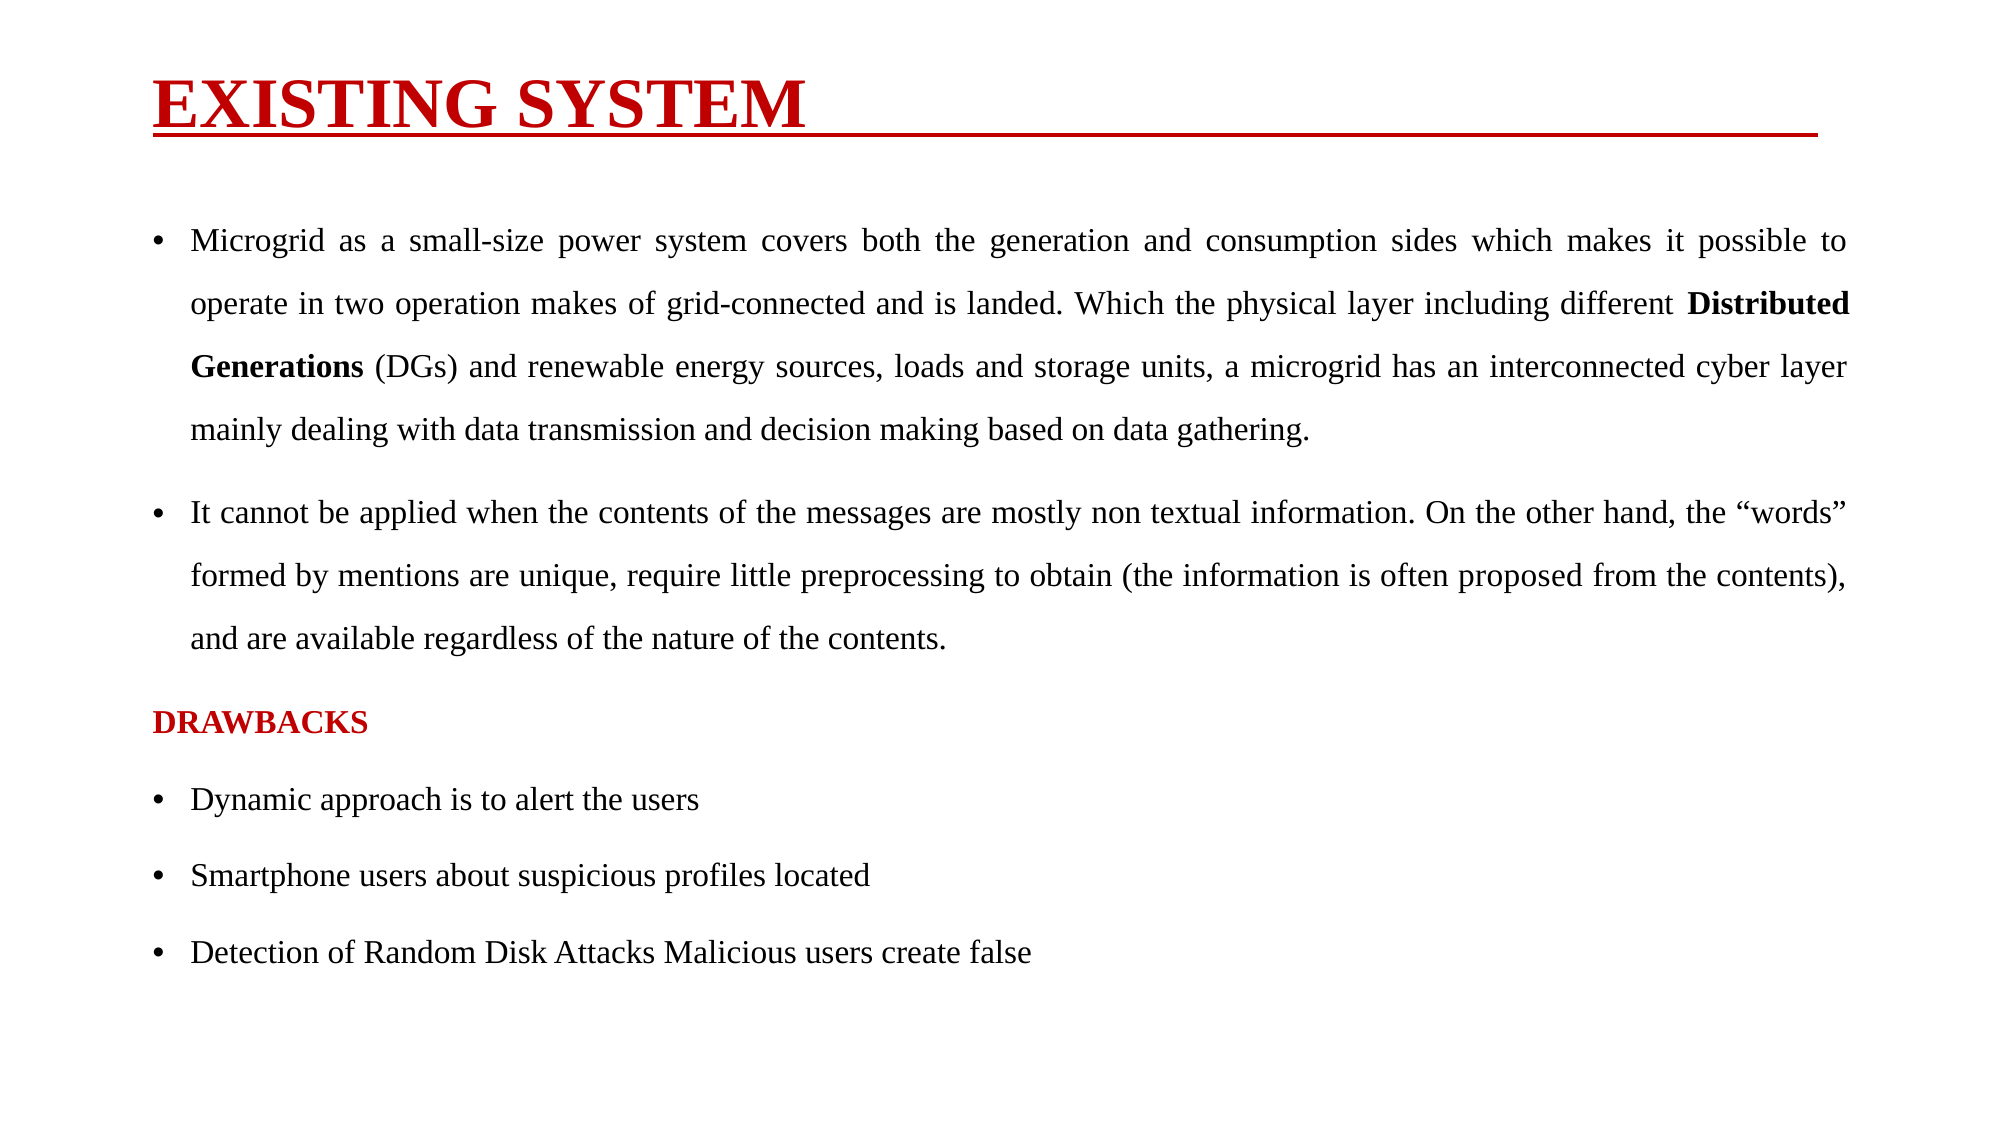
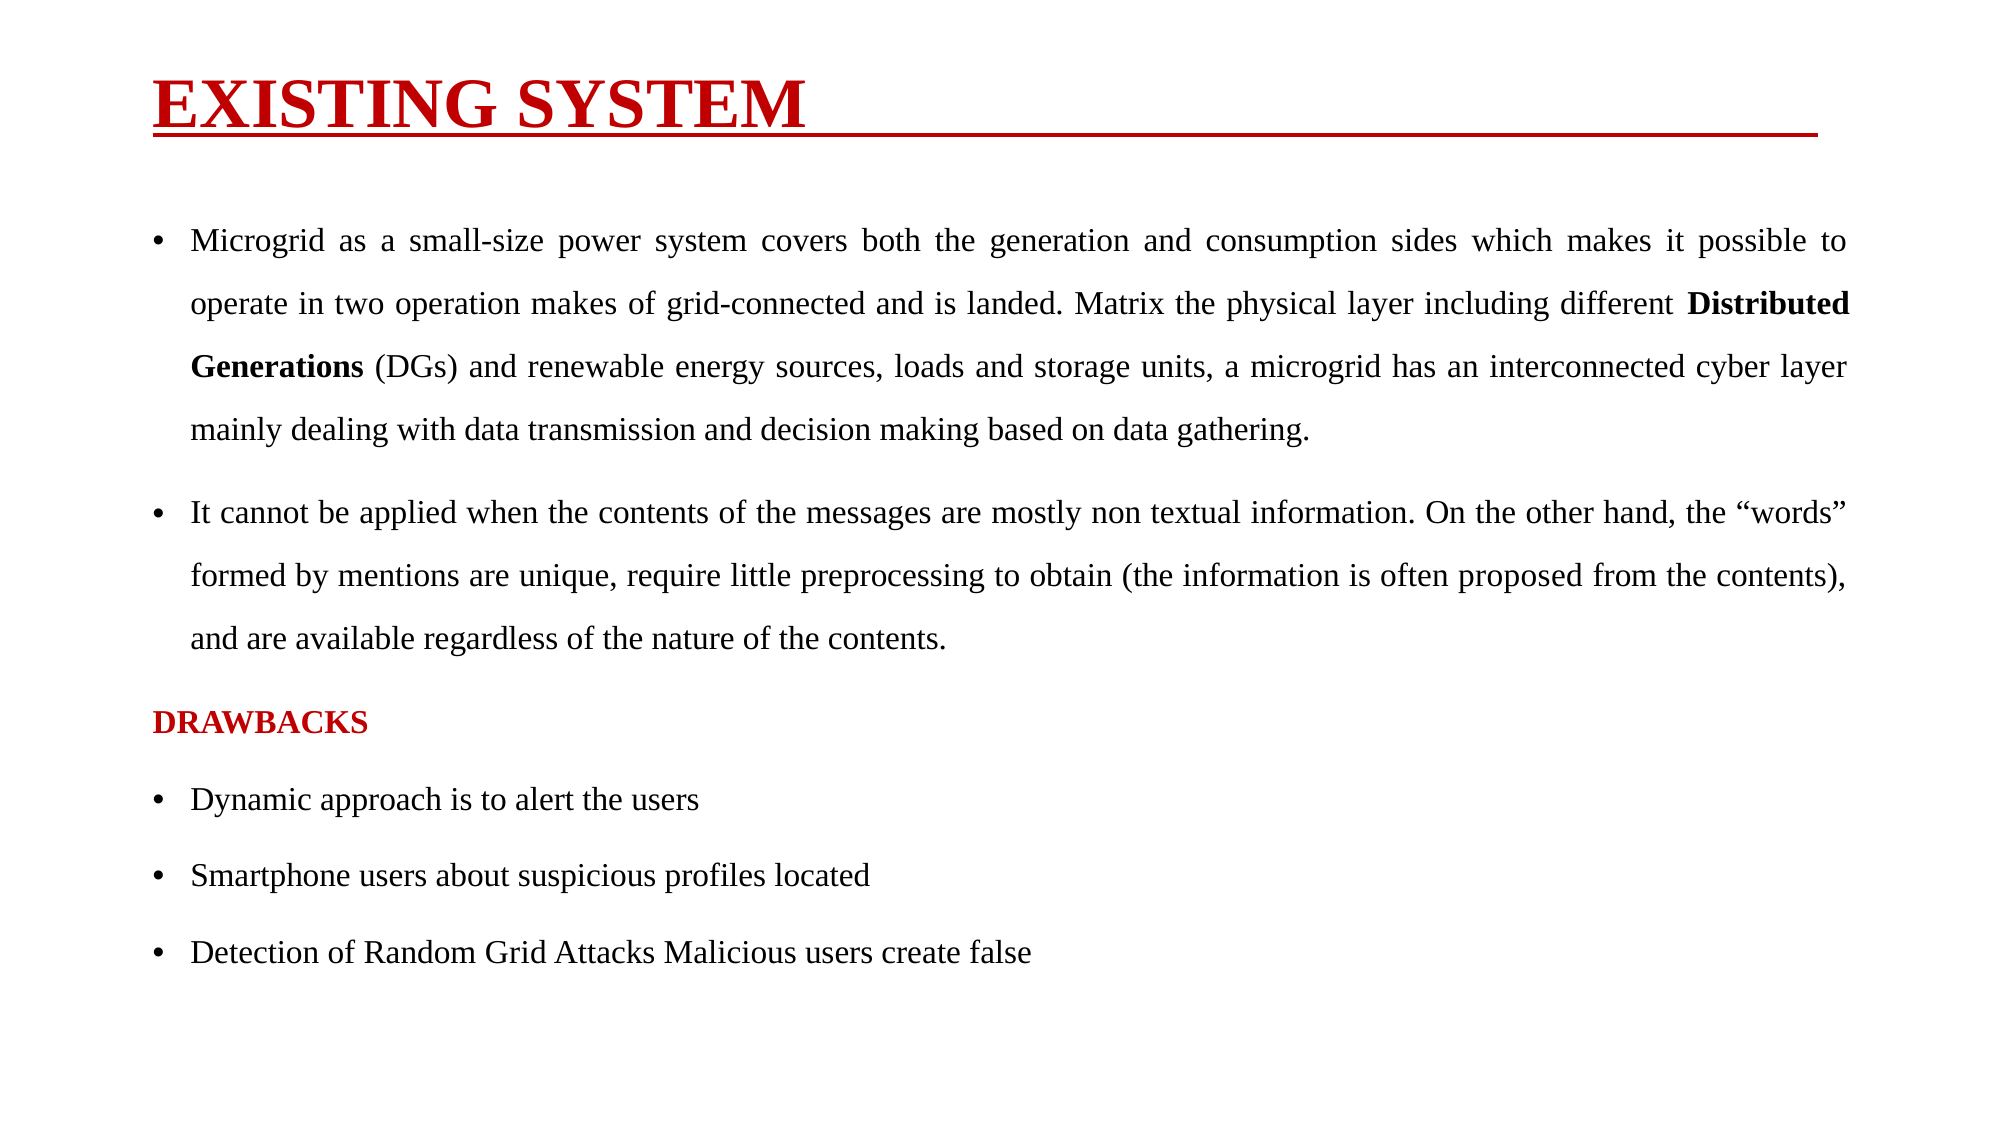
landed Which: Which -> Matrix
Disk: Disk -> Grid
